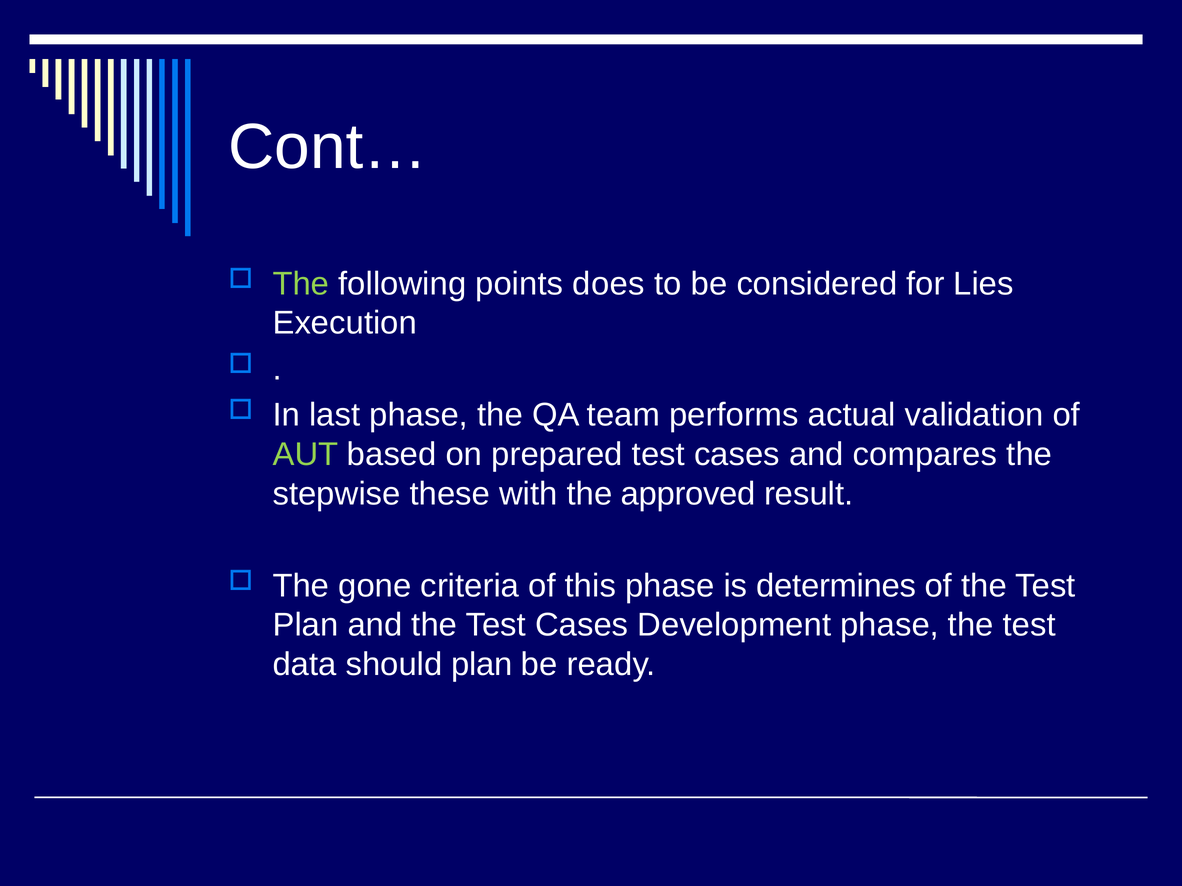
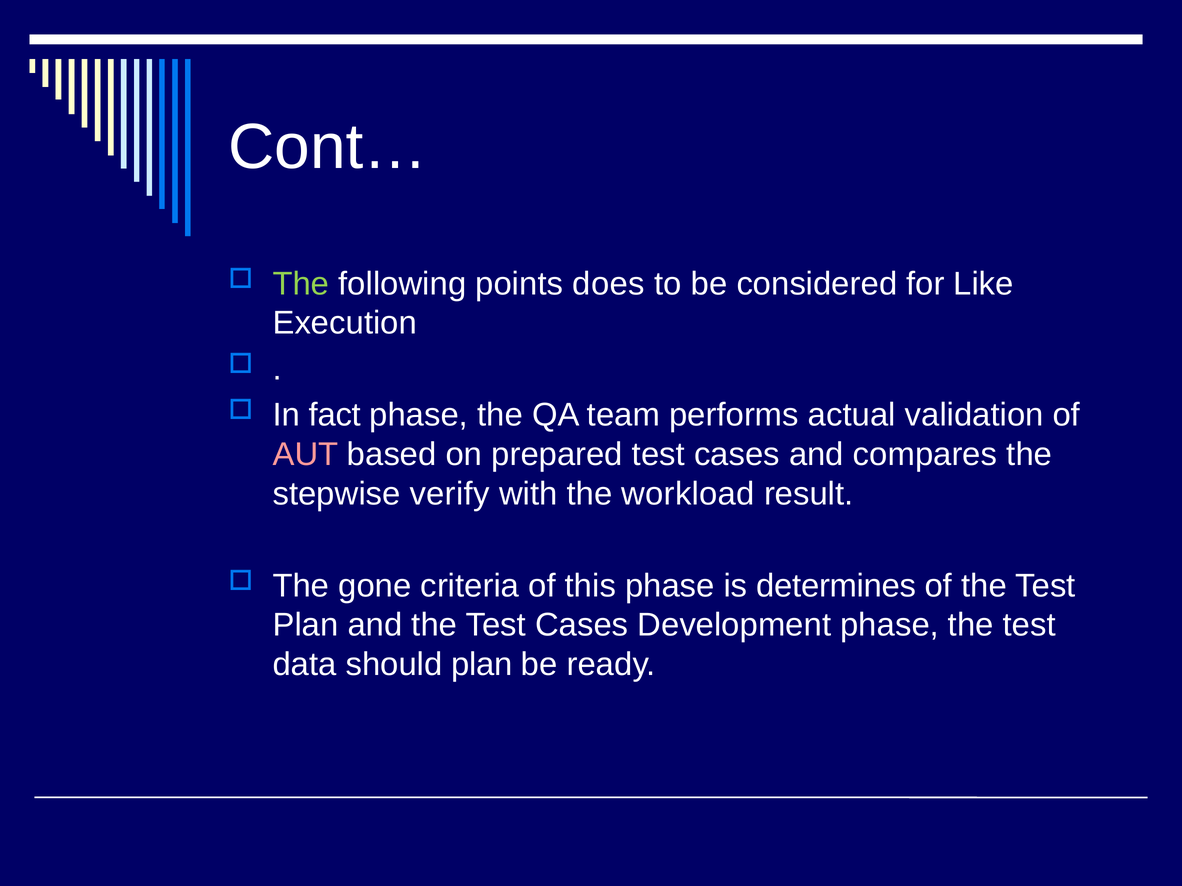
Lies: Lies -> Like
last: last -> fact
AUT colour: light green -> pink
these: these -> verify
approved: approved -> workload
